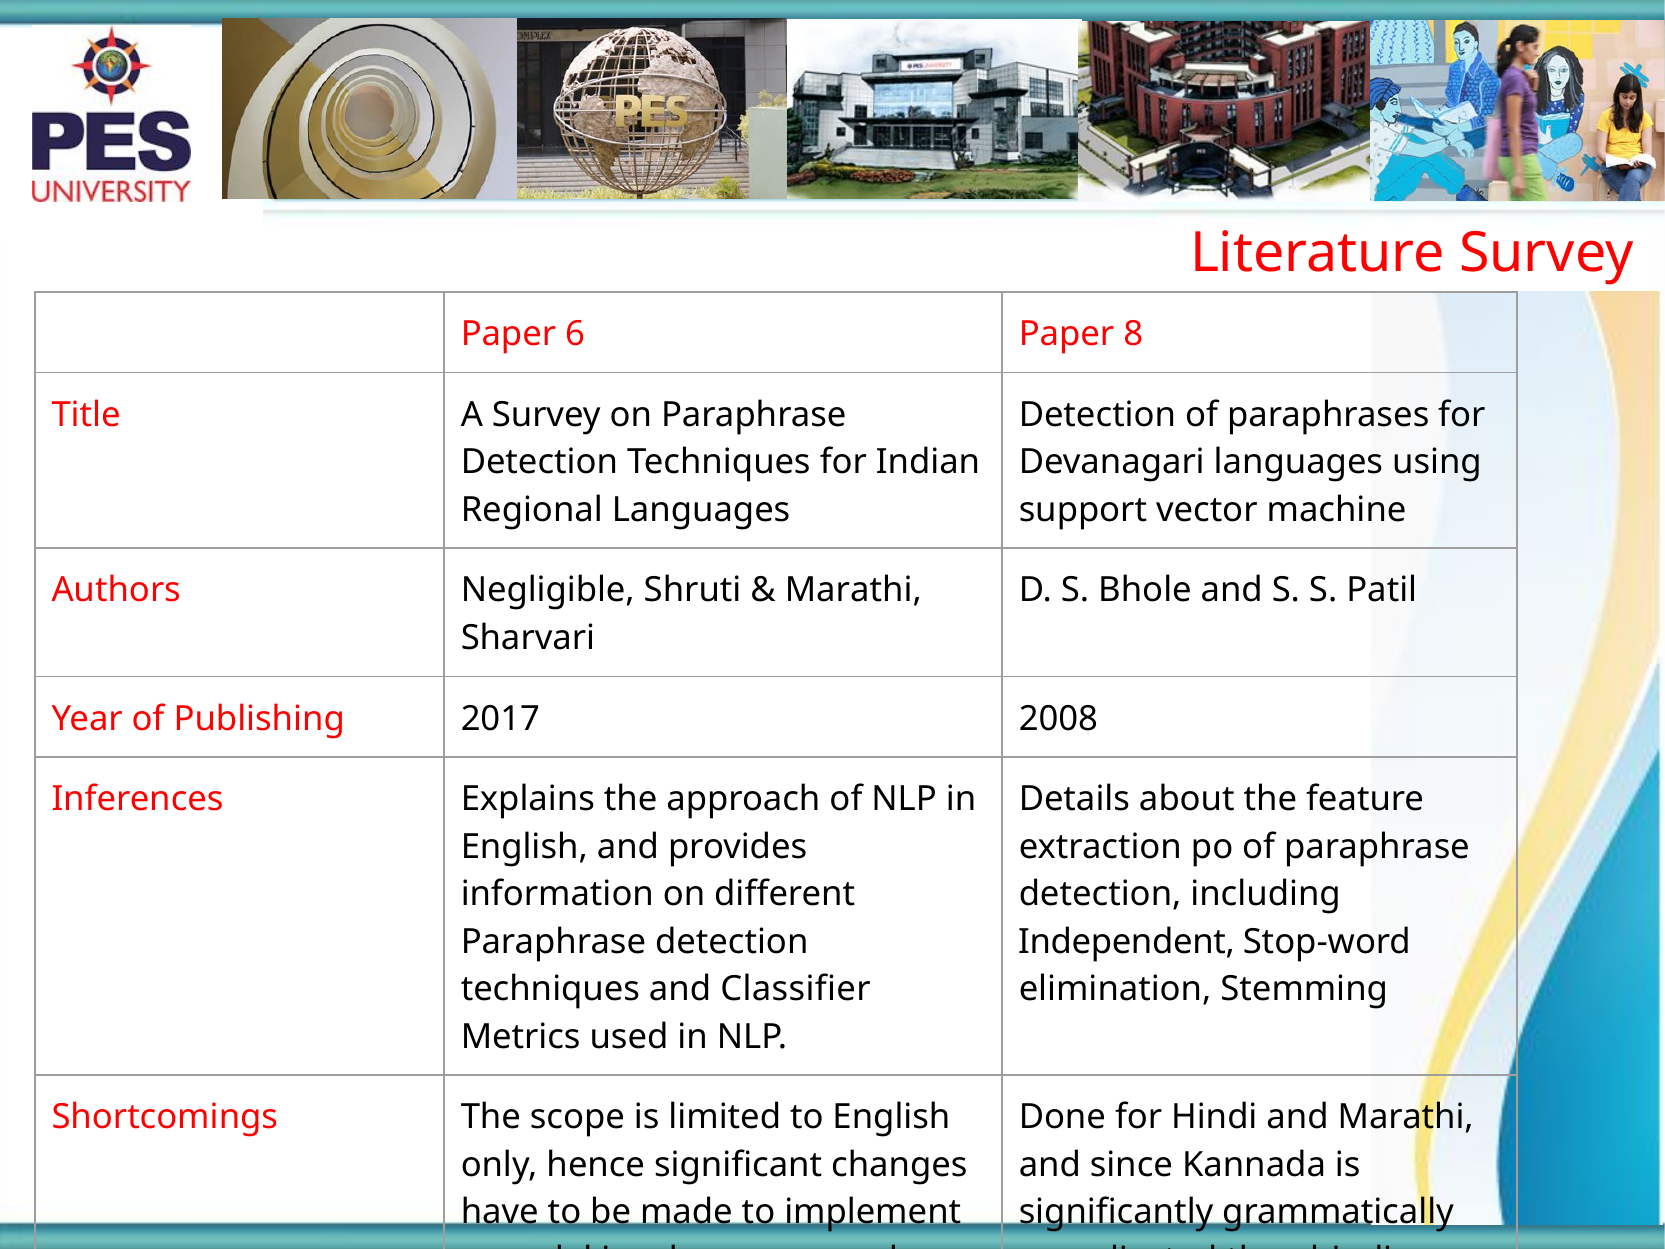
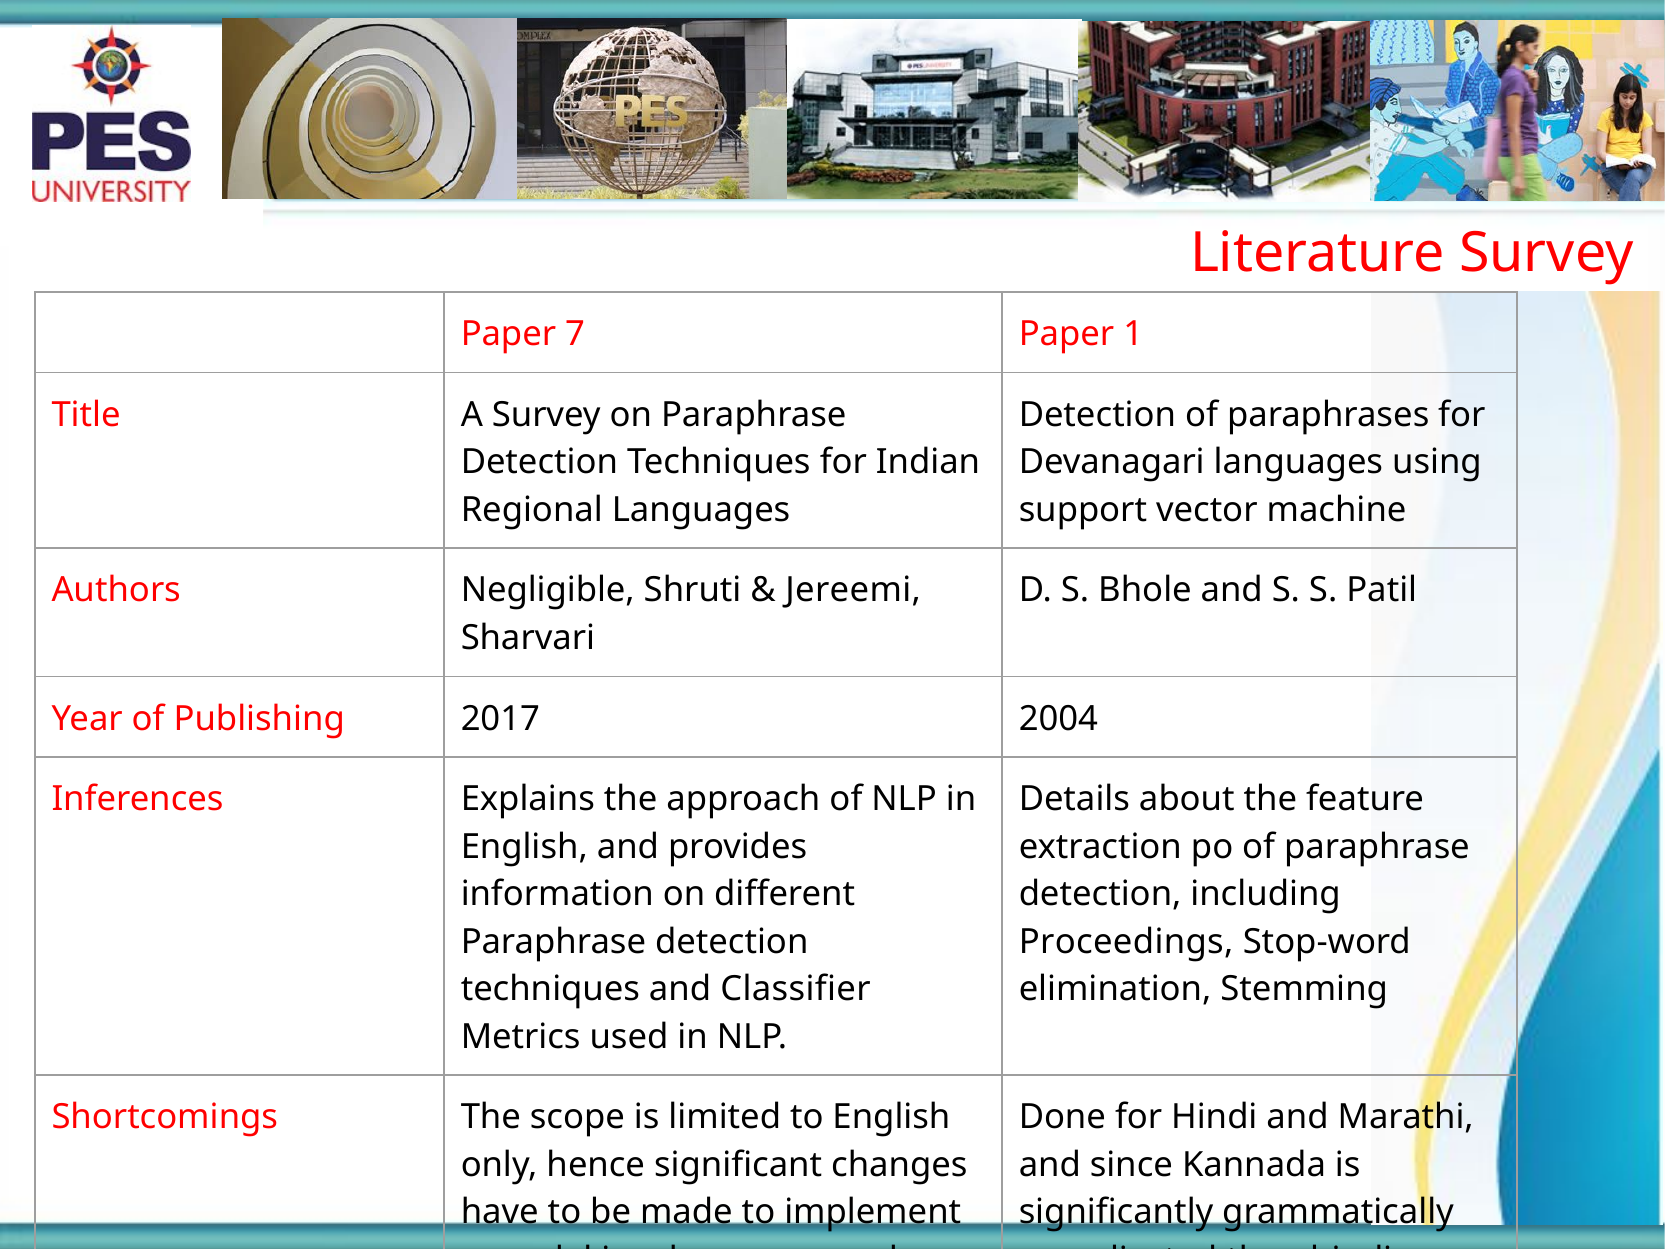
6: 6 -> 7
8: 8 -> 1
Marathi at (853, 590): Marathi -> Jereemi
2008: 2008 -> 2004
Independent: Independent -> Proceedings
